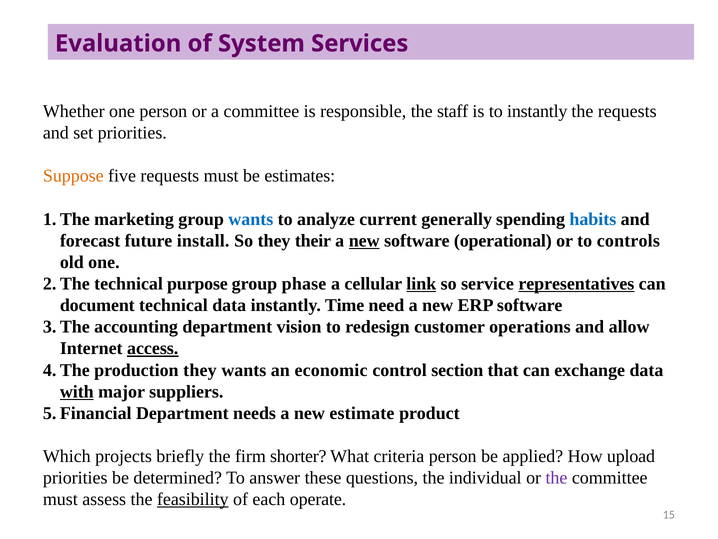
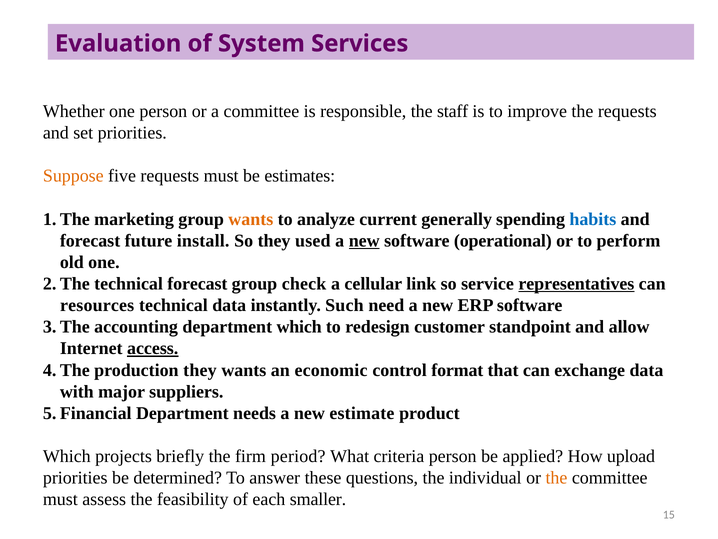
to instantly: instantly -> improve
wants at (251, 219) colour: blue -> orange
their: their -> used
controls: controls -> perform
technical purpose: purpose -> forecast
phase: phase -> check
link underline: present -> none
document: document -> resources
Time: Time -> Such
department vision: vision -> which
operations: operations -> standpoint
section: section -> format
with underline: present -> none
shorter: shorter -> period
the at (556, 477) colour: purple -> orange
feasibility underline: present -> none
operate: operate -> smaller
